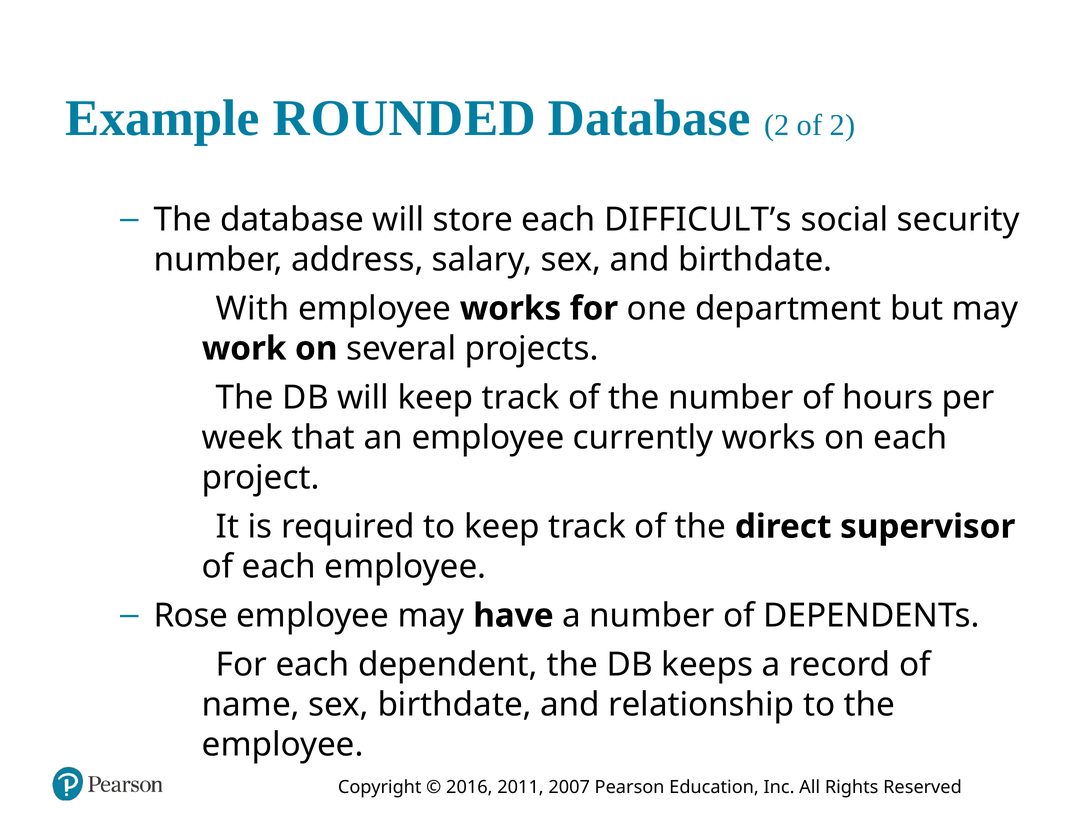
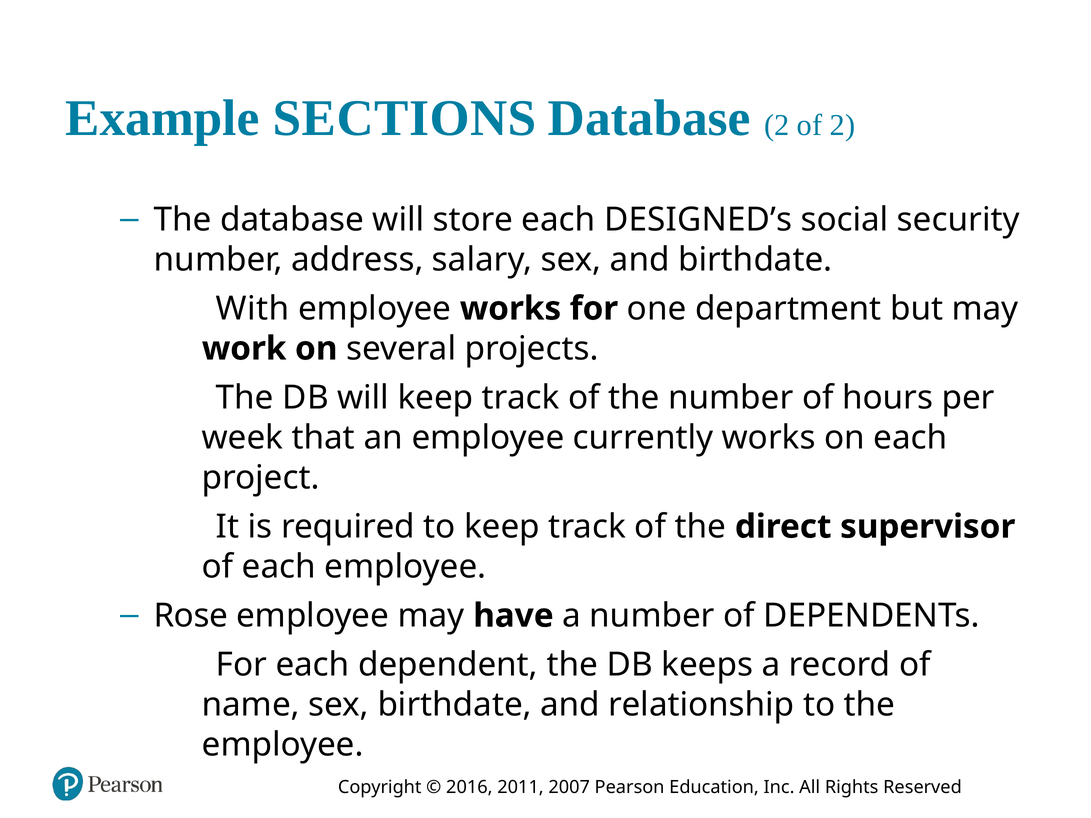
ROUNDED: ROUNDED -> SECTIONS
DIFFICULT’s: DIFFICULT’s -> DESIGNED’s
